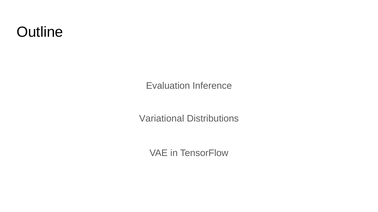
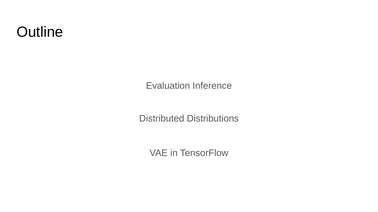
Variational: Variational -> Distributed
